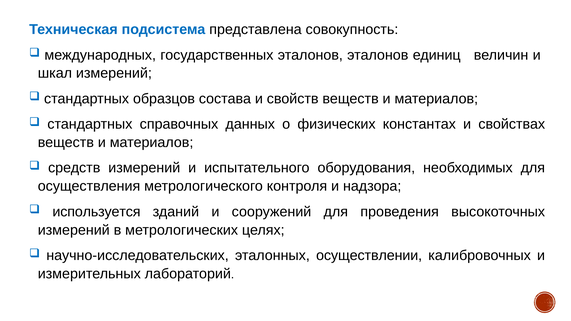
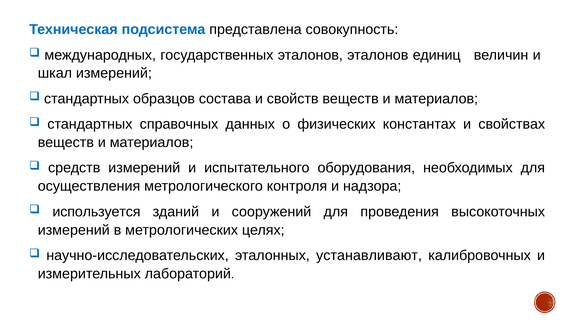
осуществлении: осуществлении -> устанавливают
